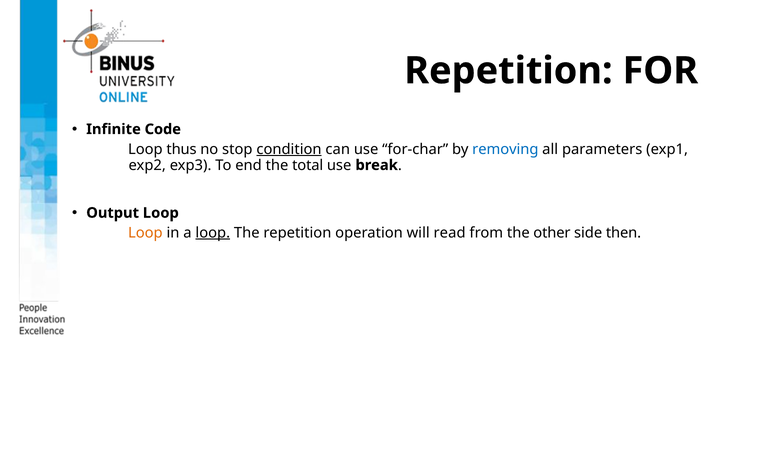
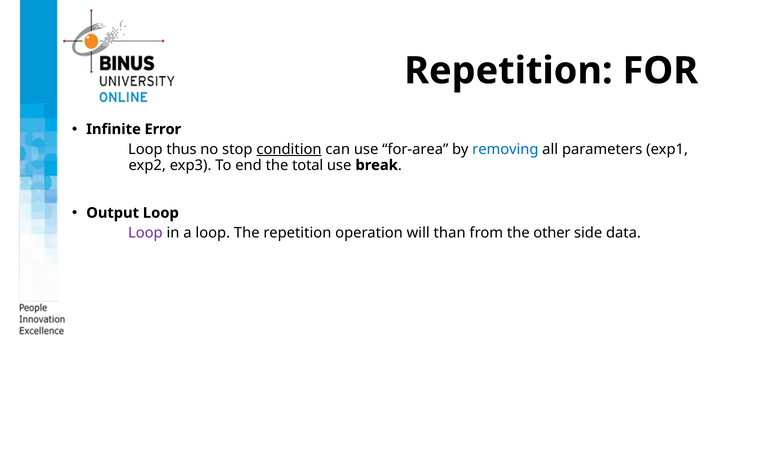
Code: Code -> Error
for-char: for-char -> for-area
Loop at (145, 233) colour: orange -> purple
loop at (213, 233) underline: present -> none
read: read -> than
then: then -> data
